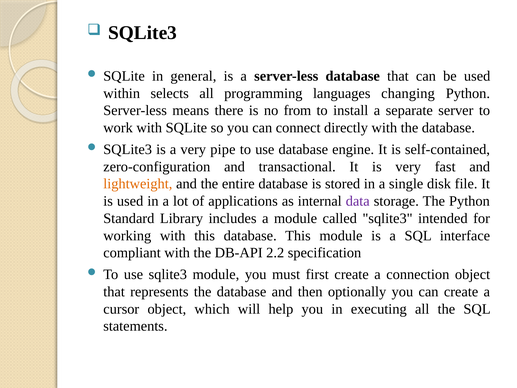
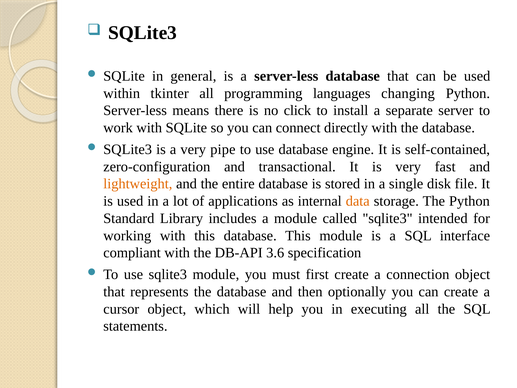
selects: selects -> tkinter
from: from -> click
data colour: purple -> orange
2.2: 2.2 -> 3.6
